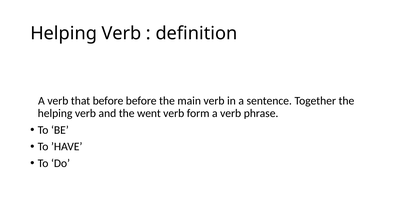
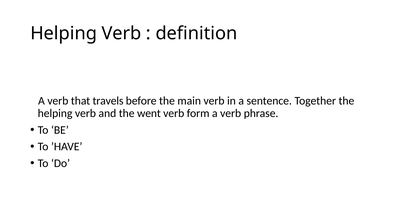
that before: before -> travels
